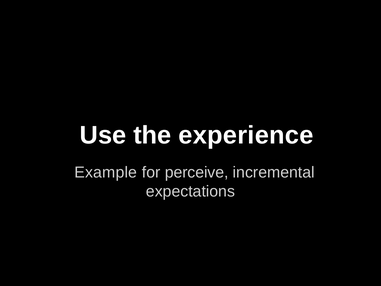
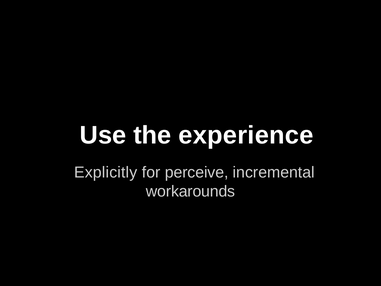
Example: Example -> Explicitly
expectations: expectations -> workarounds
